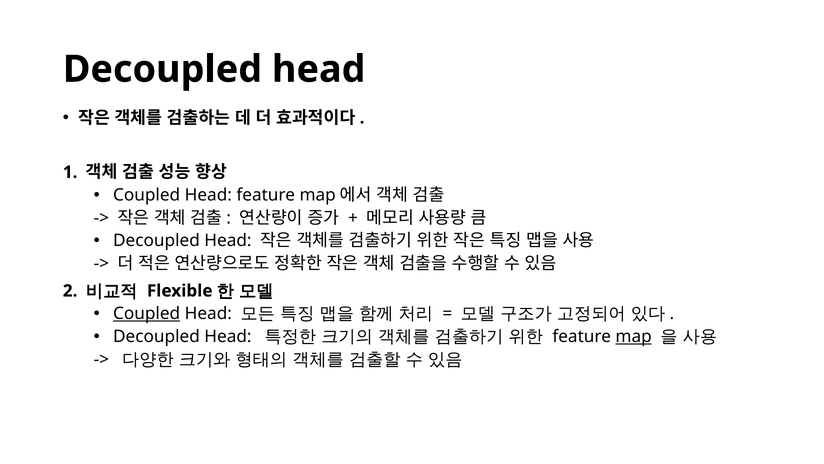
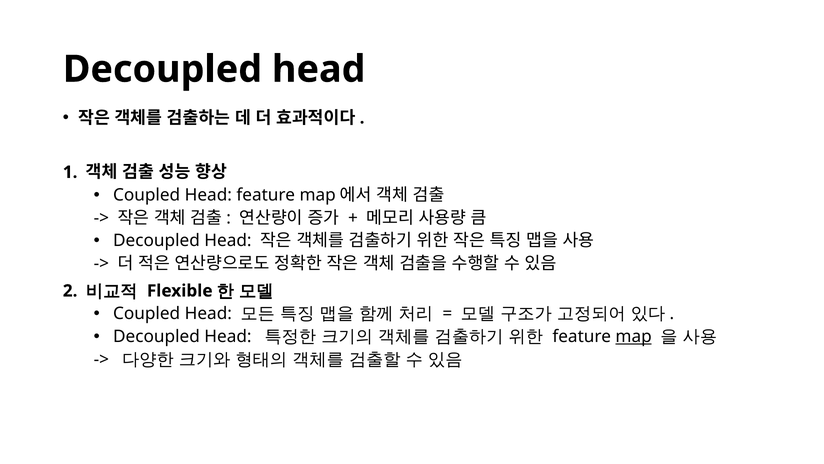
Coupled at (147, 313) underline: present -> none
